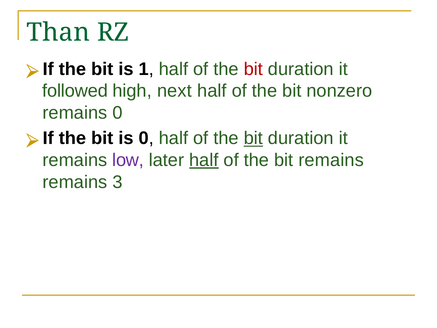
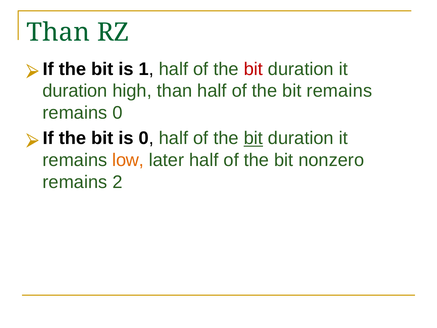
followed at (75, 91): followed -> duration
high next: next -> than
bit nonzero: nonzero -> remains
low colour: purple -> orange
half at (204, 160) underline: present -> none
bit remains: remains -> nonzero
3: 3 -> 2
